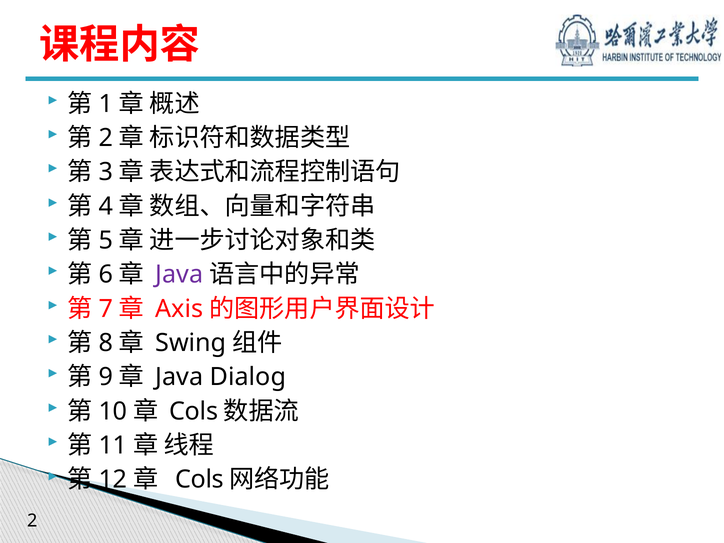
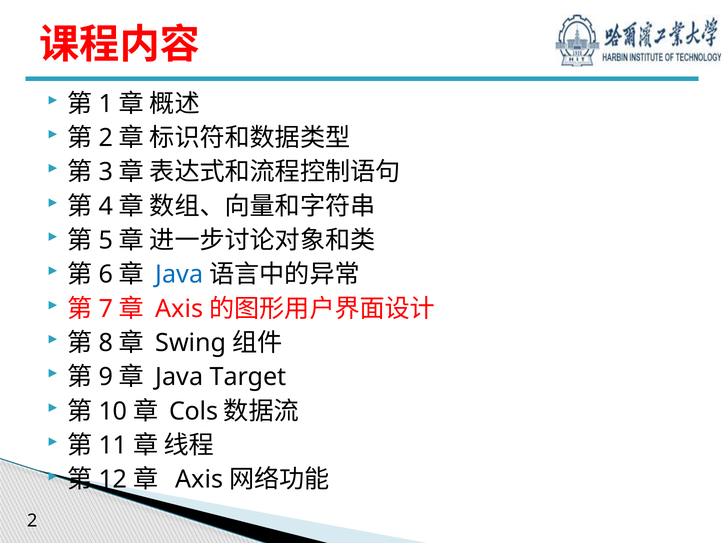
Java at (179, 275) colour: purple -> blue
Dialog: Dialog -> Target
Cols at (199, 480): Cols -> Axis
